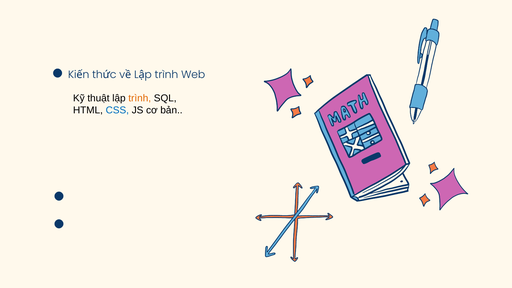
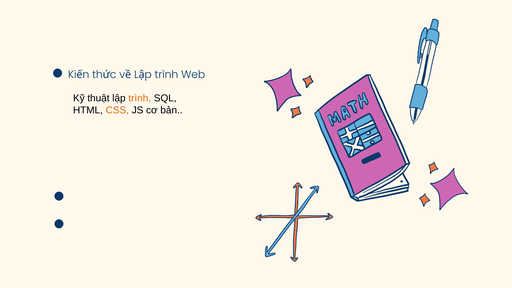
CSS colour: blue -> orange
